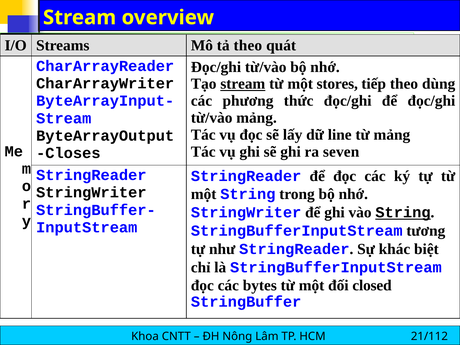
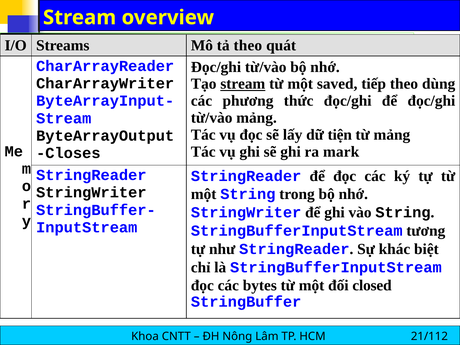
stores: stores -> saved
line: line -> tiện
seven: seven -> mark
String at (403, 213) underline: present -> none
